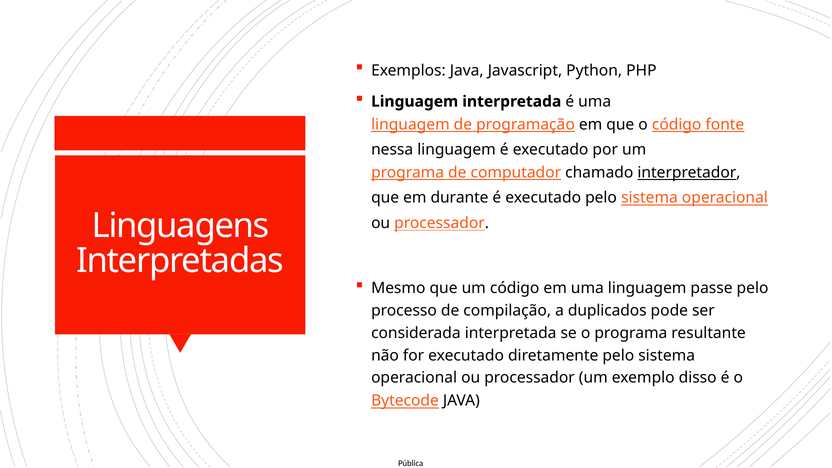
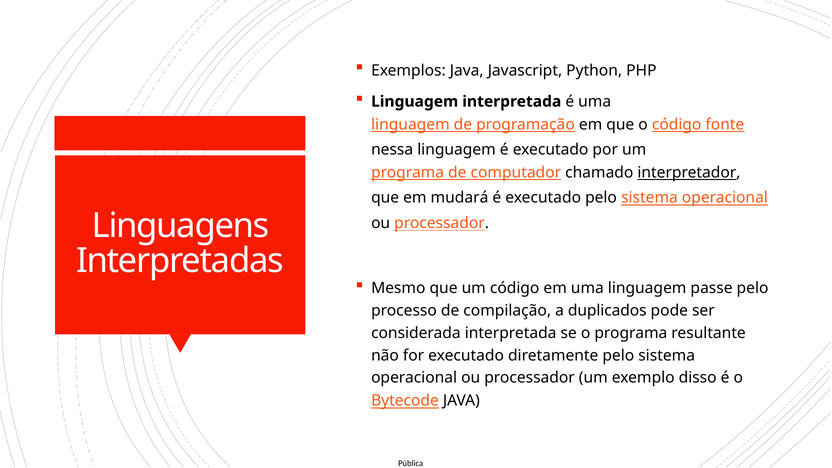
durante: durante -> mudará
